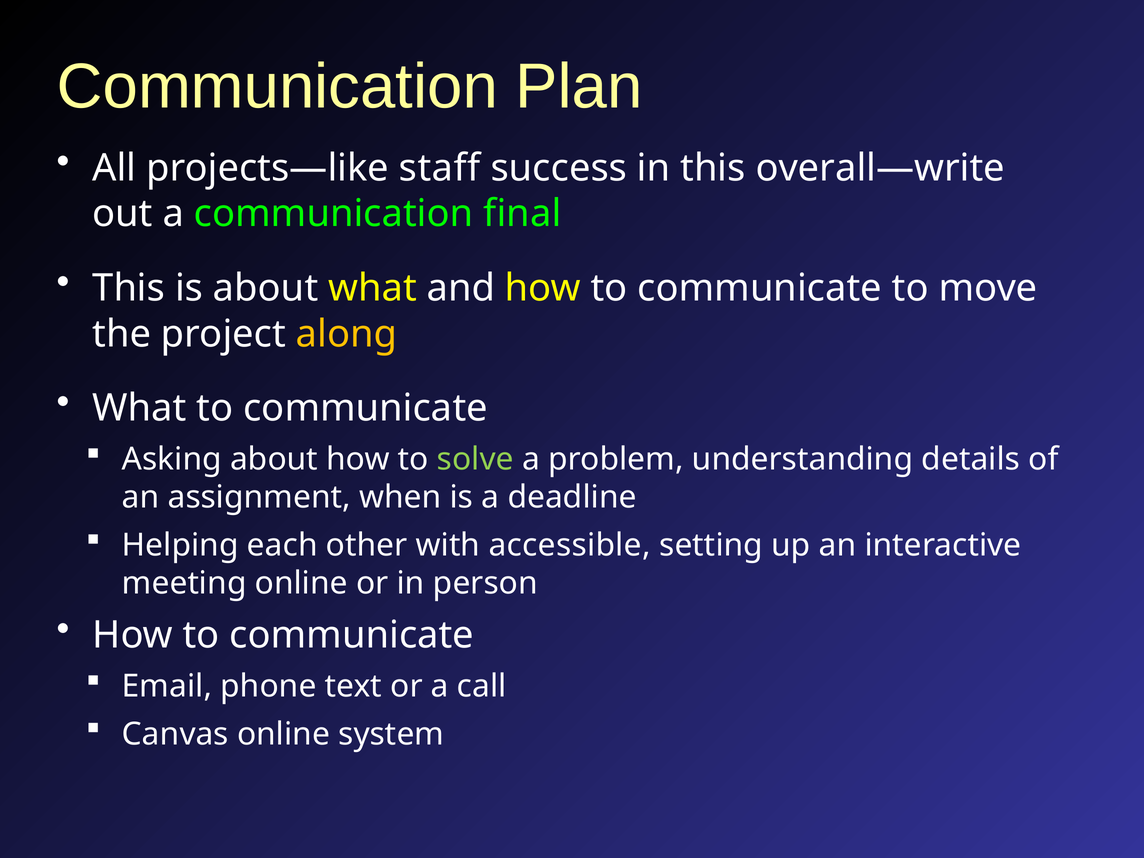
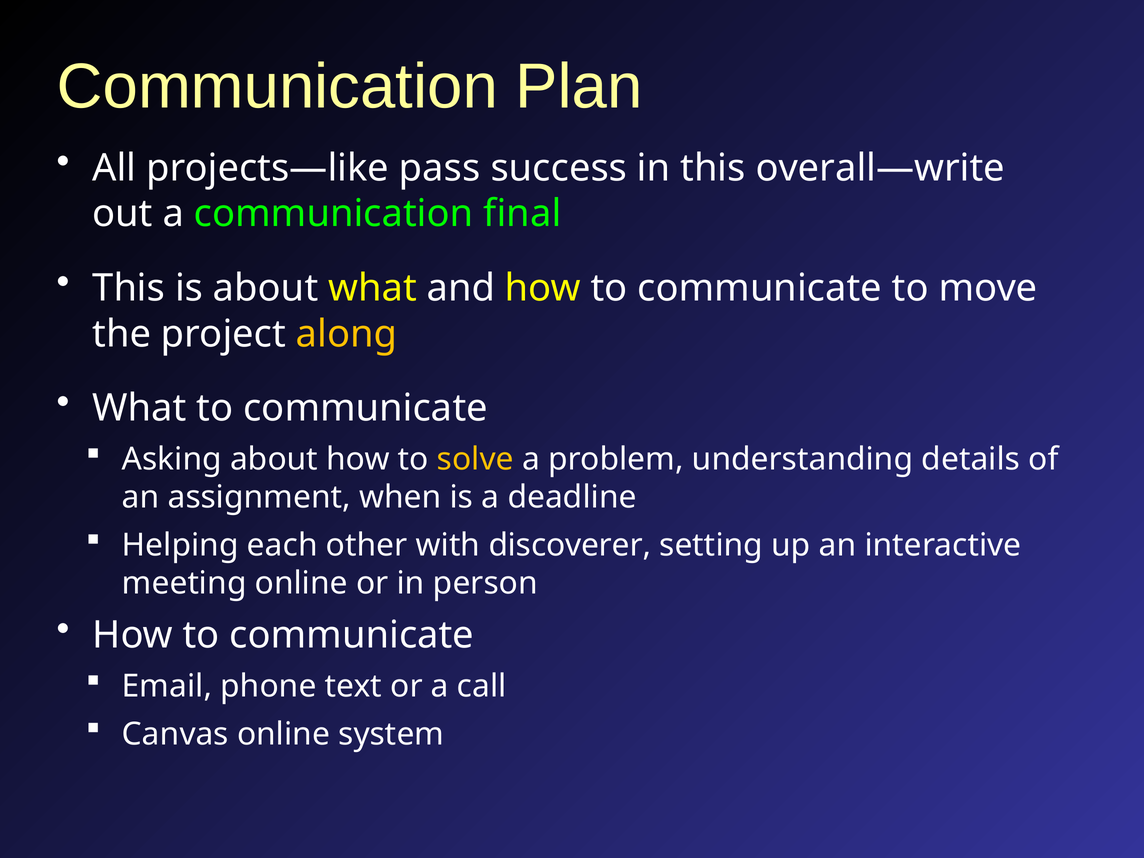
staff: staff -> pass
solve colour: light green -> yellow
accessible: accessible -> discoverer
